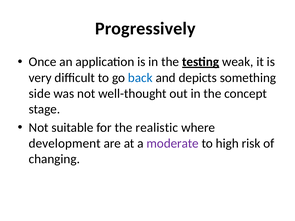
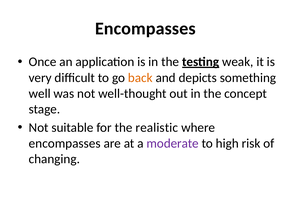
Progressively at (145, 29): Progressively -> Encompasses
back colour: blue -> orange
side: side -> well
development at (65, 143): development -> encompasses
